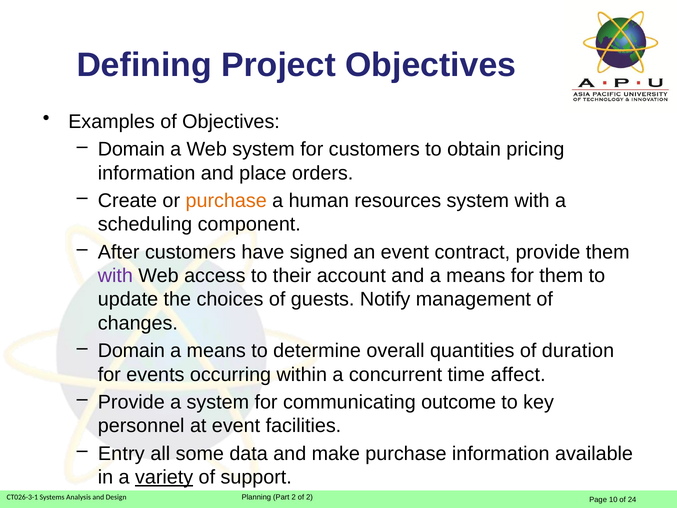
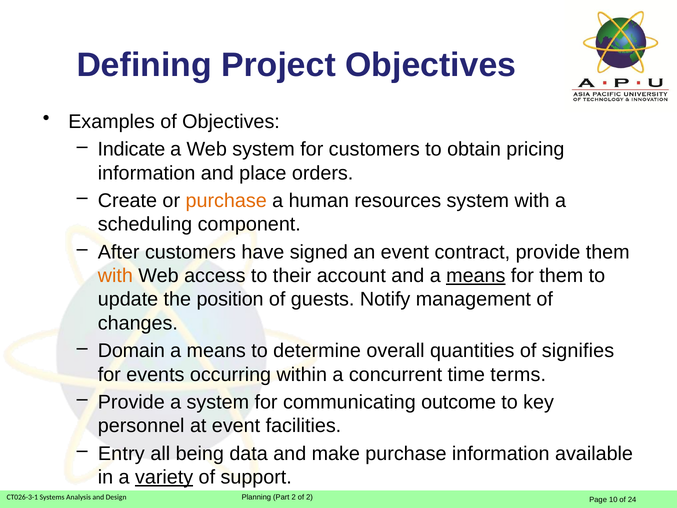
Domain at (131, 149): Domain -> Indicate
with at (115, 276) colour: purple -> orange
means at (476, 276) underline: none -> present
choices: choices -> position
duration: duration -> signifies
affect: affect -> terms
some: some -> being
